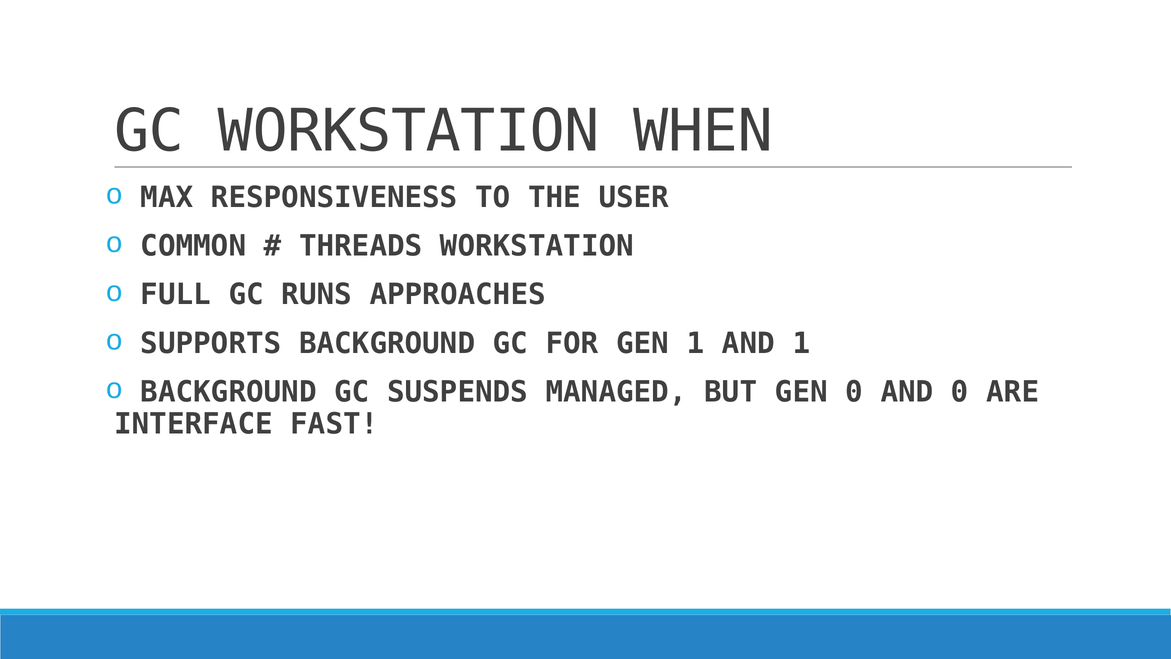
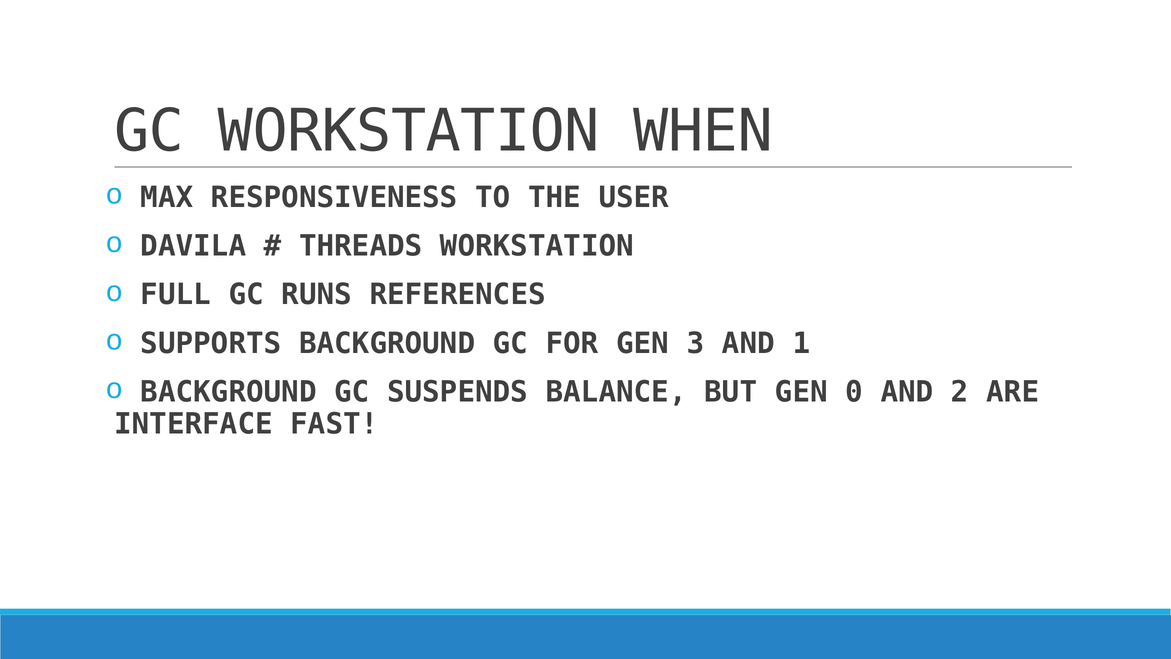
COMMON: COMMON -> DAVILA
APPROACHES: APPROACHES -> REFERENCES
GEN 1: 1 -> 3
MANAGED: MANAGED -> BALANCE
AND 0: 0 -> 2
